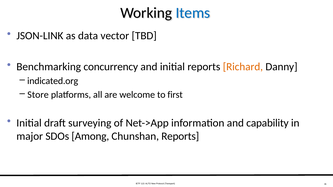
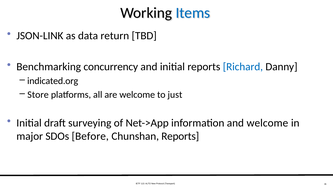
vector: vector -> return
Richard colour: orange -> blue
first: first -> just
and capability: capability -> welcome
Among: Among -> Before
